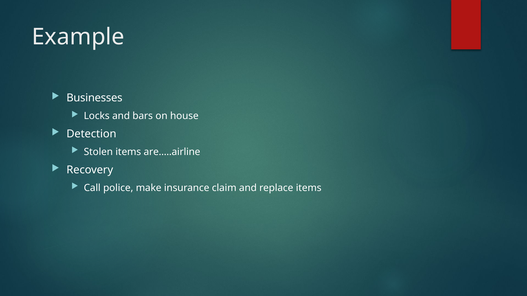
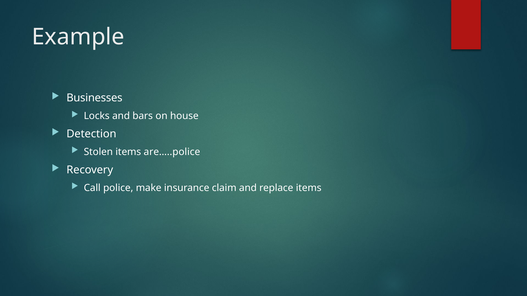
are…..airline: are…..airline -> are…..police
